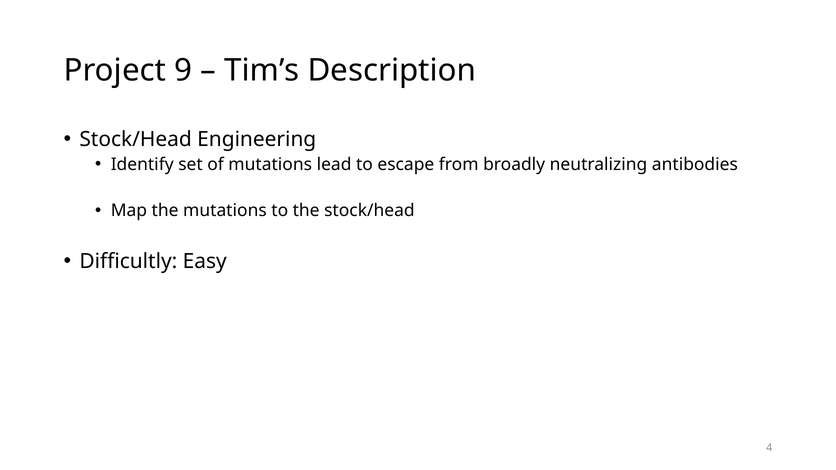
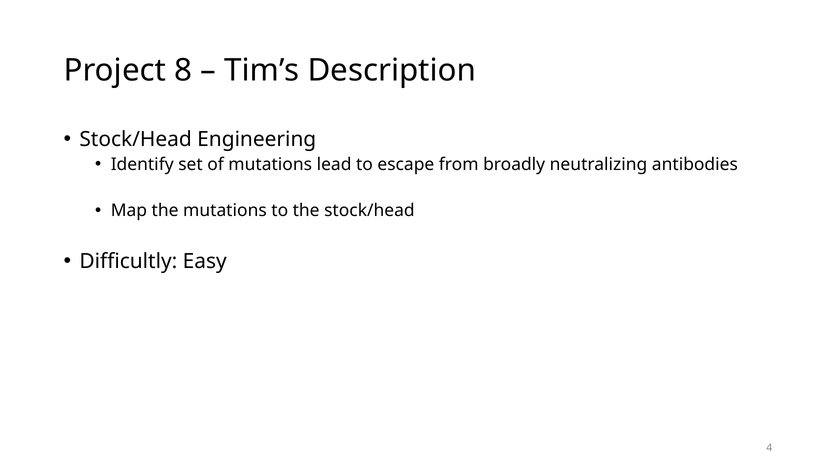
9: 9 -> 8
